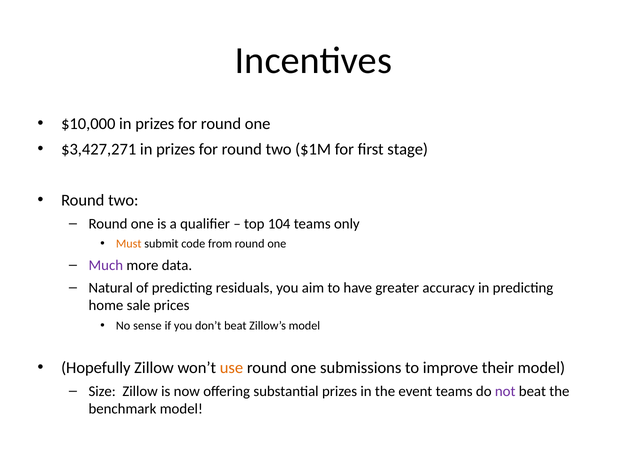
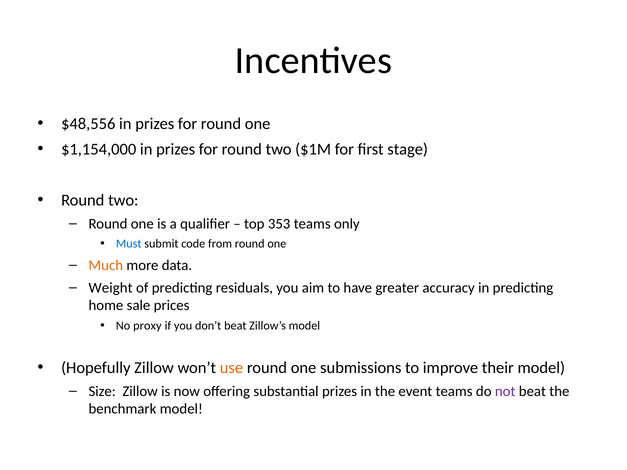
$10,000: $10,000 -> $48,556
$3,427,271: $3,427,271 -> $1,154,000
104: 104 -> 353
Must colour: orange -> blue
Much colour: purple -> orange
Natural: Natural -> Weight
sense: sense -> proxy
